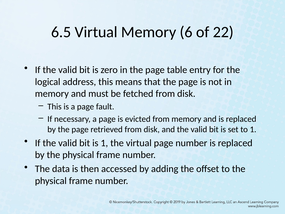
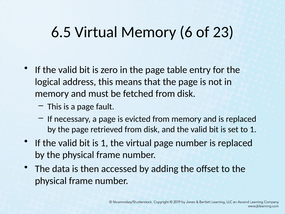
22: 22 -> 23
